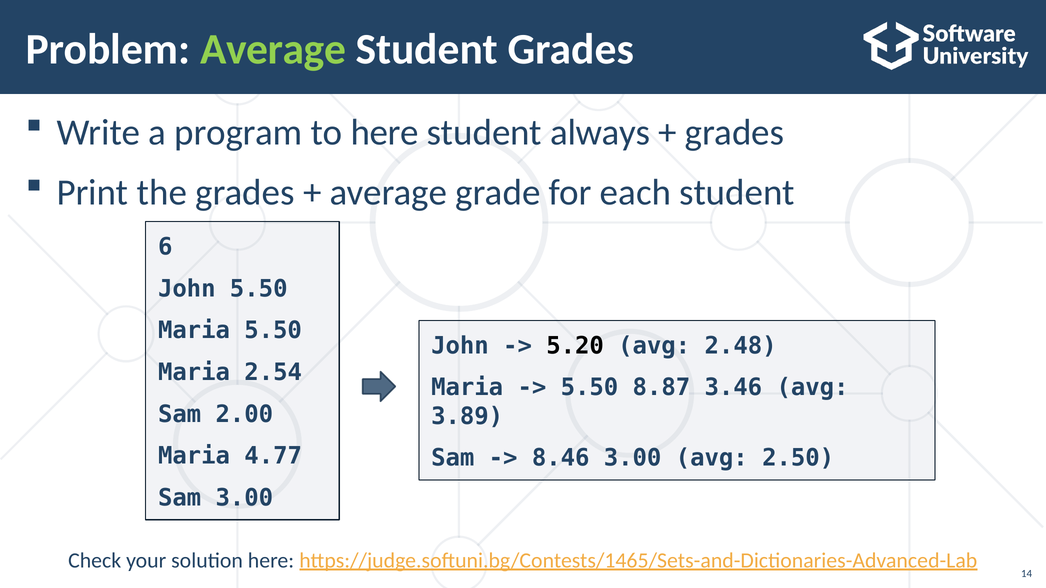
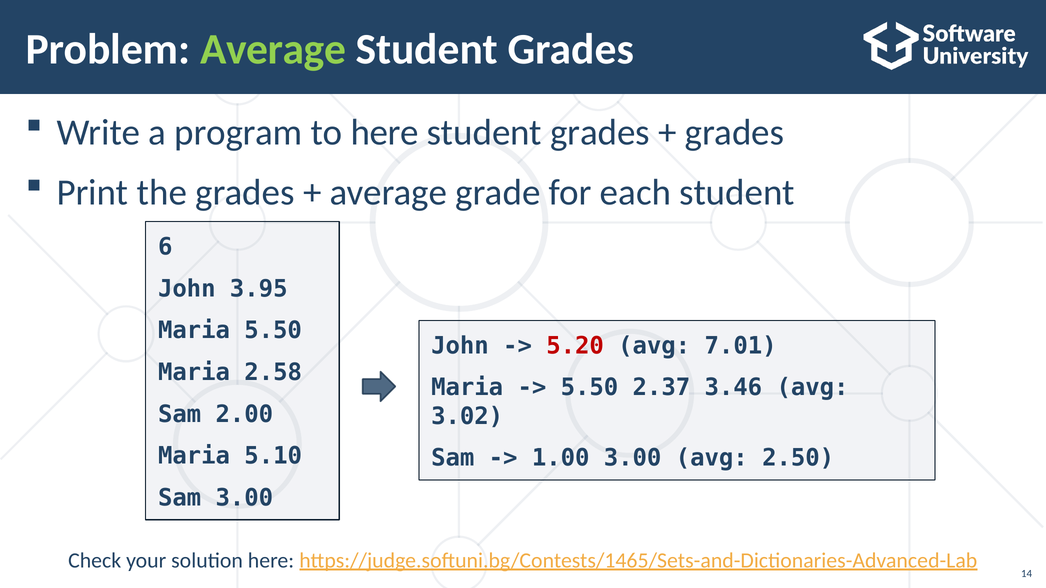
always at (600, 133): always -> grades
John 5.50: 5.50 -> 3.95
5.20 colour: black -> red
2.48: 2.48 -> 7.01
2.54: 2.54 -> 2.58
8.87: 8.87 -> 2.37
3.89: 3.89 -> 3.02
4.77: 4.77 -> 5.10
8.46: 8.46 -> 1.00
